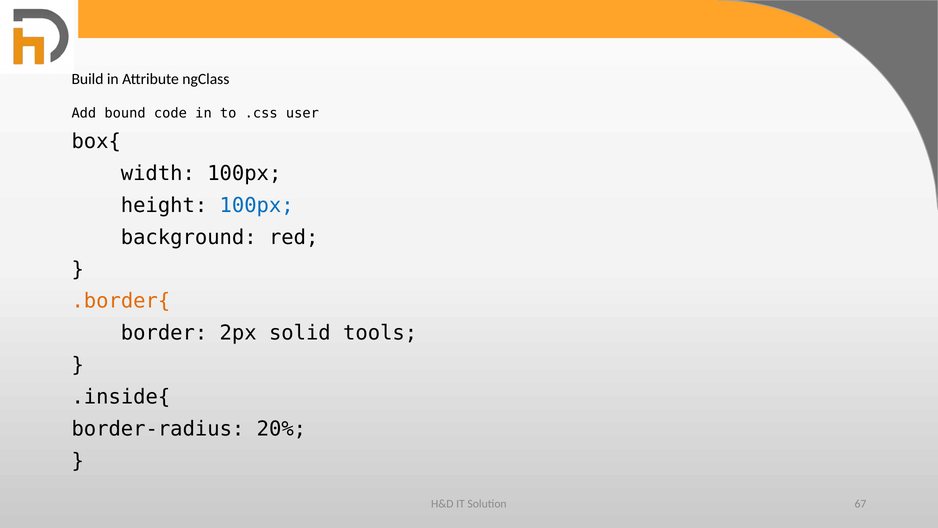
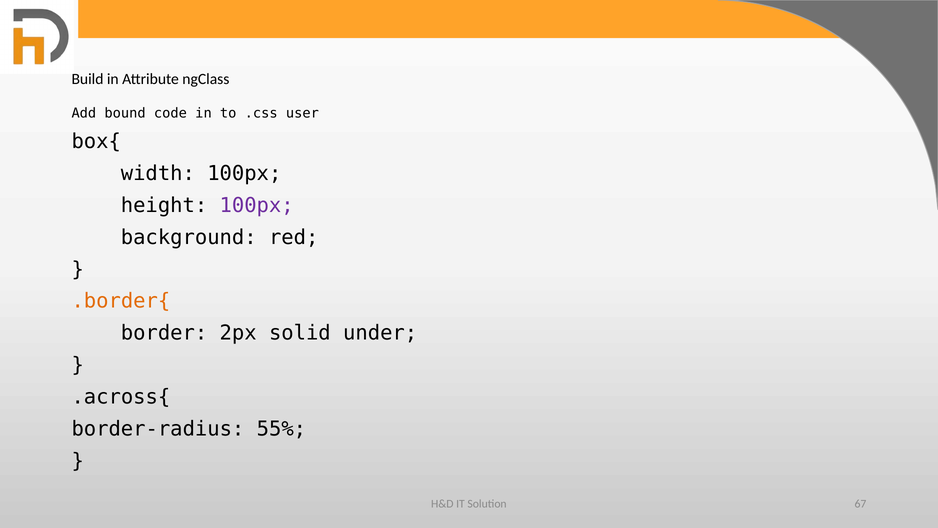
100px at (257, 205) colour: blue -> purple
tools: tools -> under
.inside{: .inside{ -> .across{
20%: 20% -> 55%
